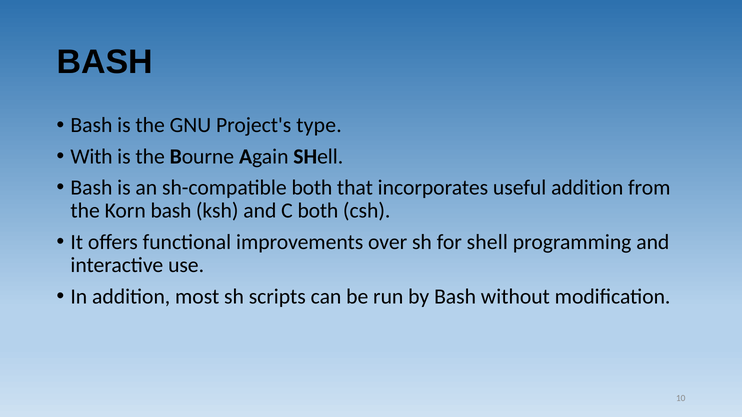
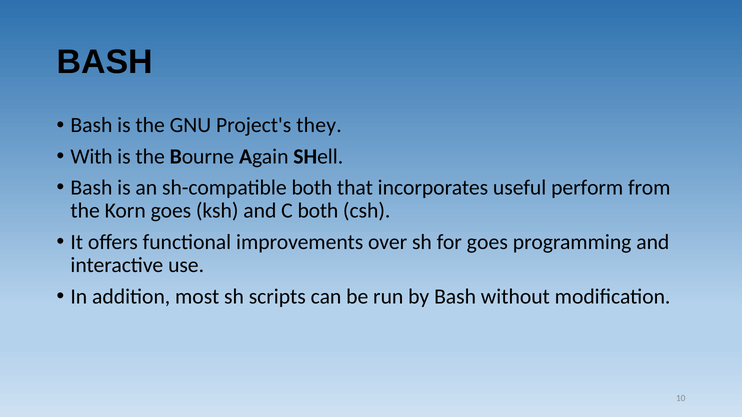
type: type -> they
useful addition: addition -> perform
Korn bash: bash -> goes
for shell: shell -> goes
